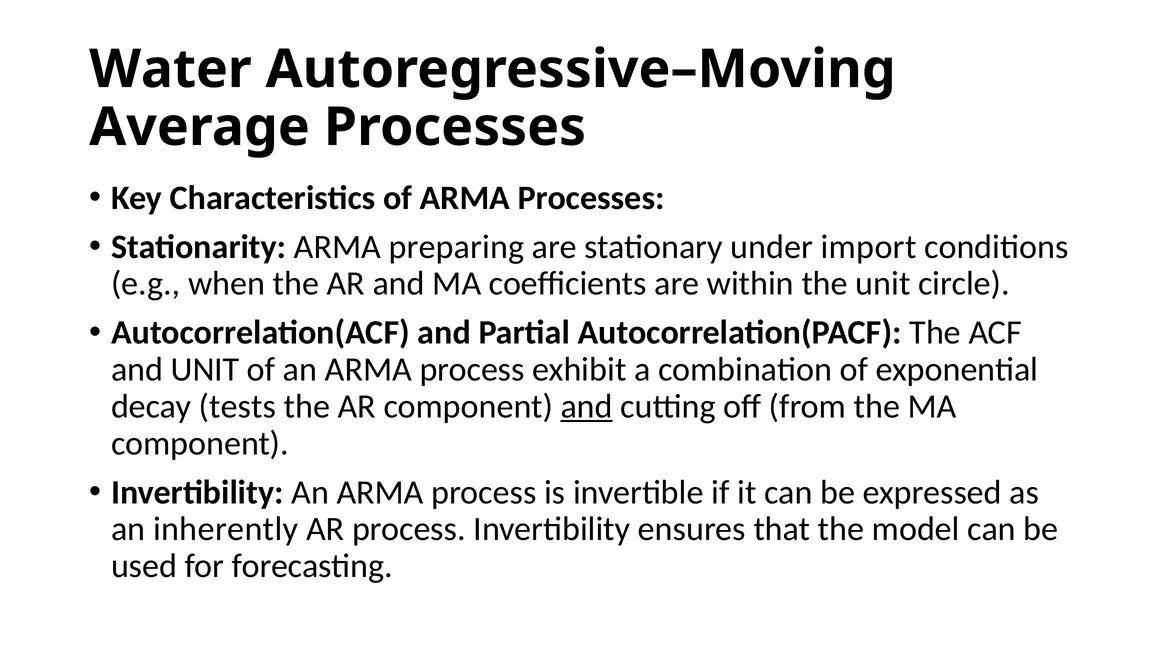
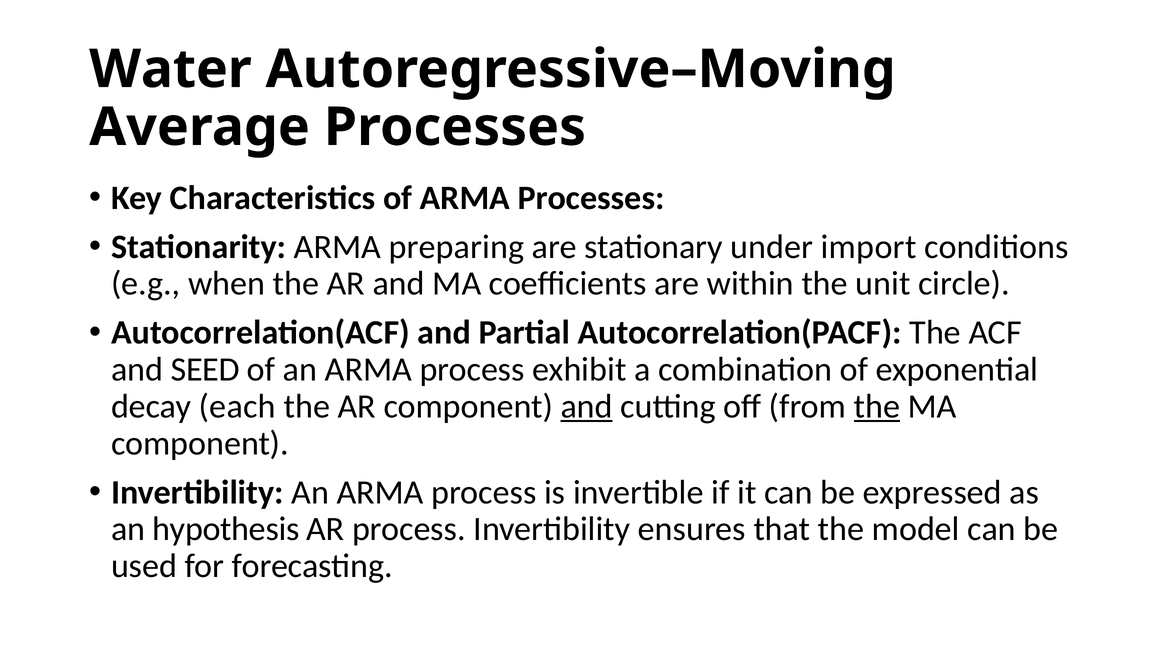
and UNIT: UNIT -> SEED
tests: tests -> each
the at (877, 407) underline: none -> present
inherently: inherently -> hypothesis
